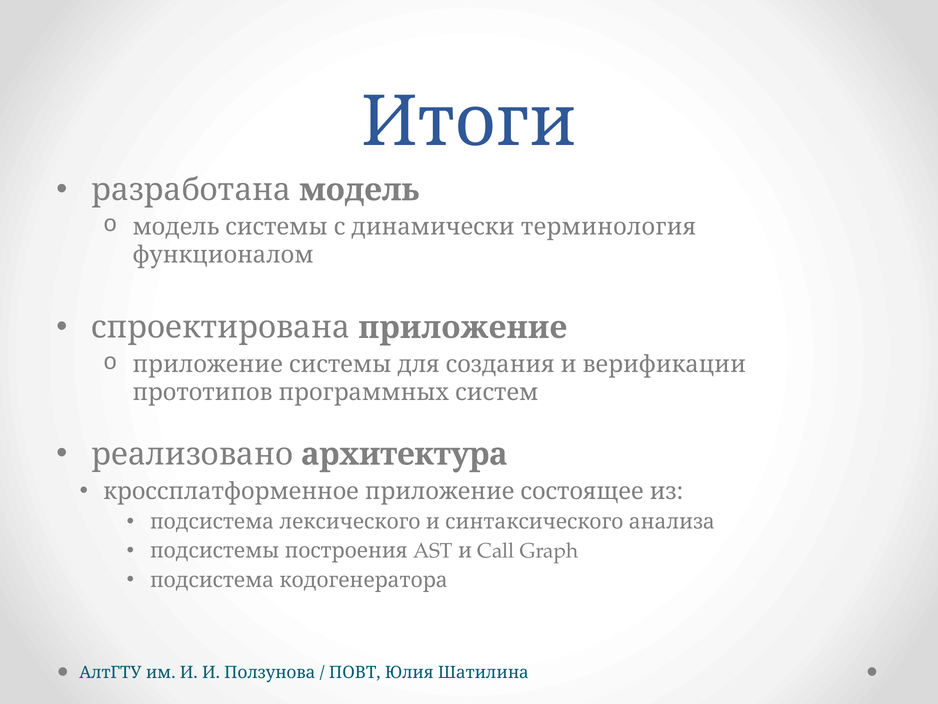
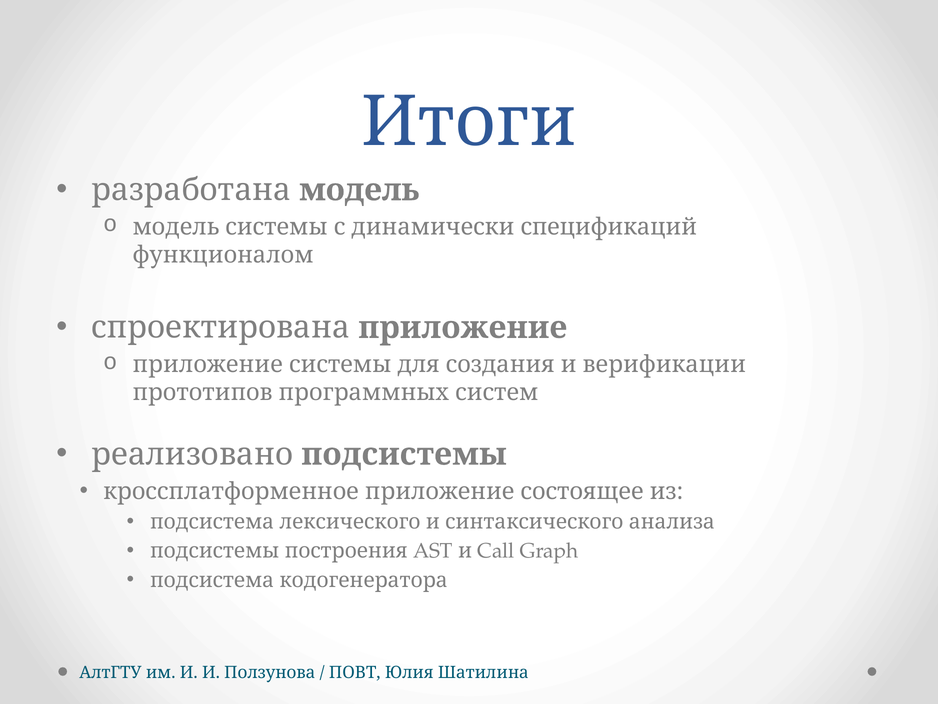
терминология: терминология -> спецификаций
реализовано архитектура: архитектура -> подсистемы
